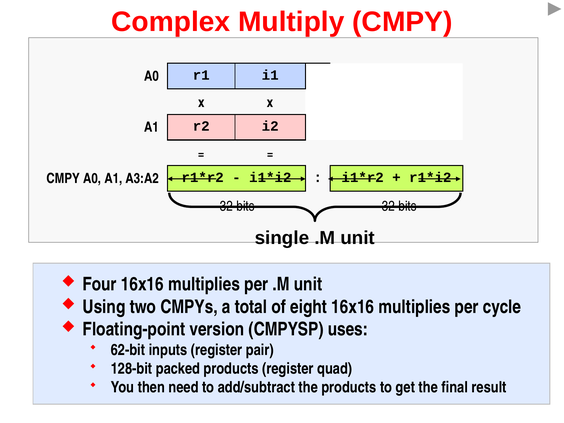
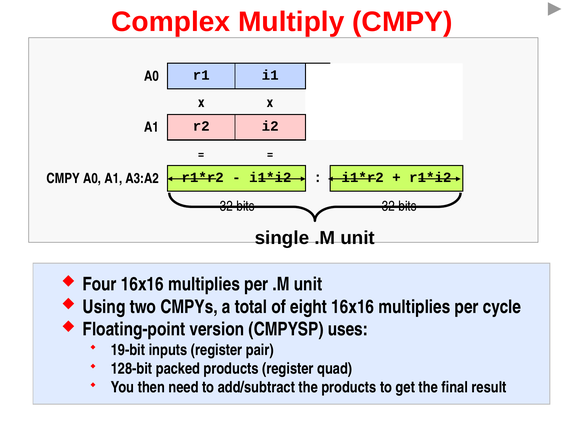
62-bit: 62-bit -> 19-bit
